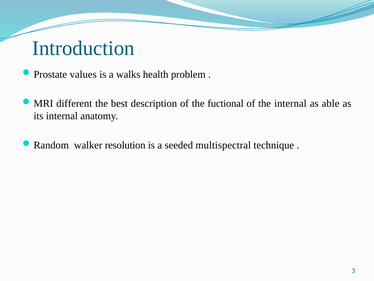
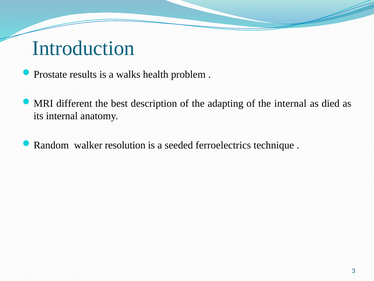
values: values -> results
fuctional: fuctional -> adapting
able: able -> died
multispectral: multispectral -> ferroelectrics
